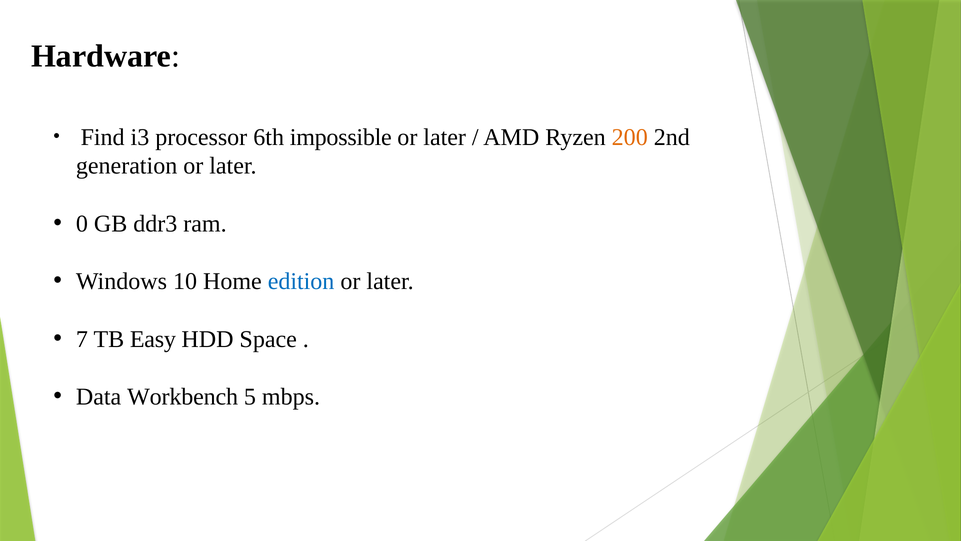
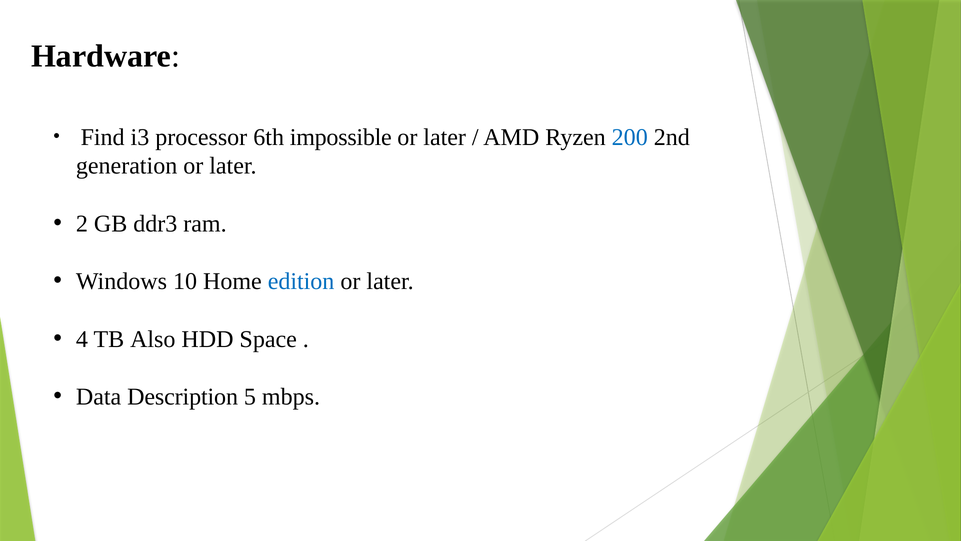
200 colour: orange -> blue
0: 0 -> 2
7: 7 -> 4
Easy: Easy -> Also
Workbench: Workbench -> Description
